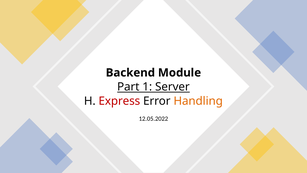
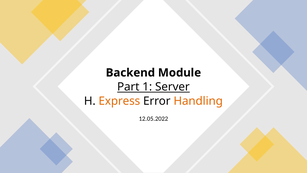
Express colour: red -> orange
